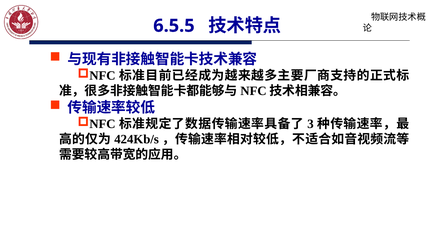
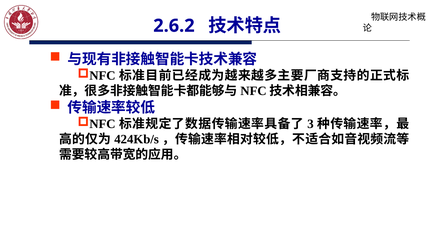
6.5.5: 6.5.5 -> 2.6.2
